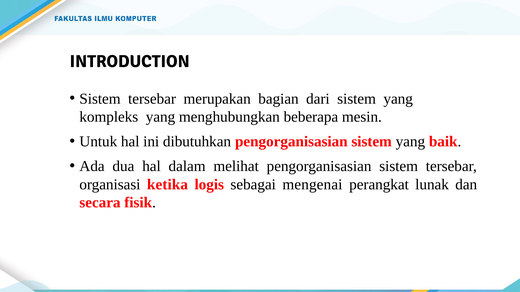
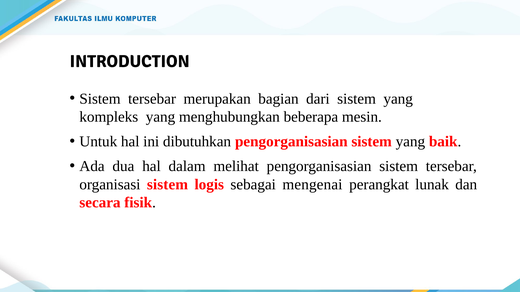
organisasi ketika: ketika -> sistem
